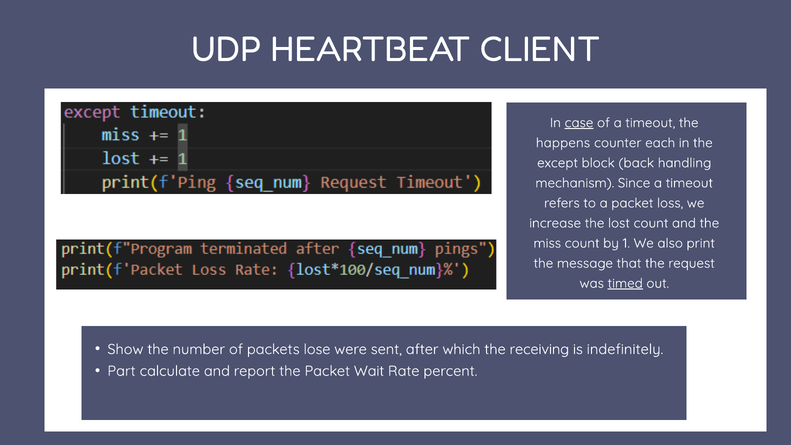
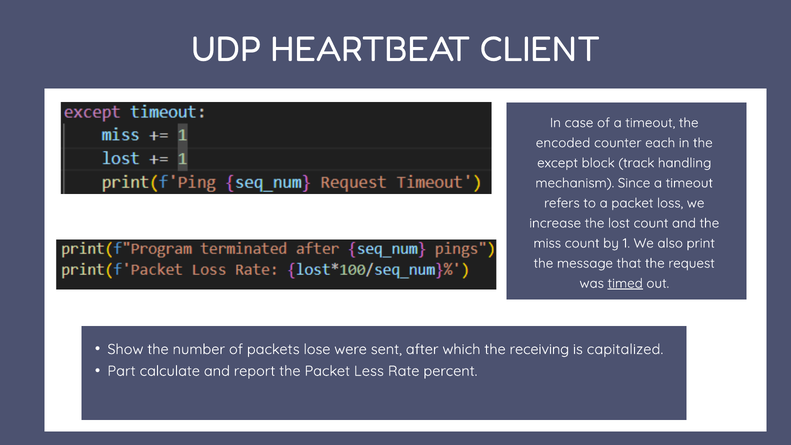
case underline: present -> none
happens: happens -> encoded
back: back -> track
indefinitely: indefinitely -> capitalized
Wait: Wait -> Less
